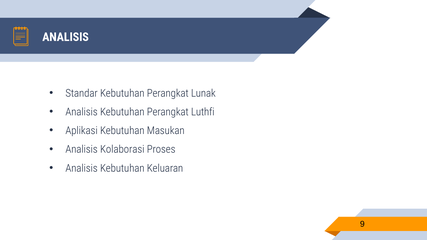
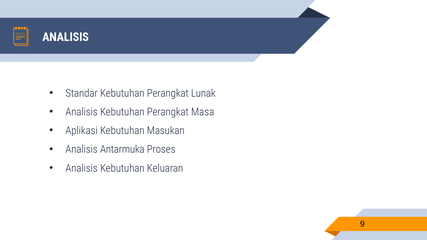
Luthfi: Luthfi -> Masa
Kolaborasi: Kolaborasi -> Antarmuka
